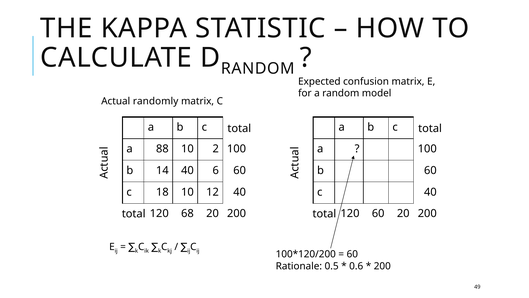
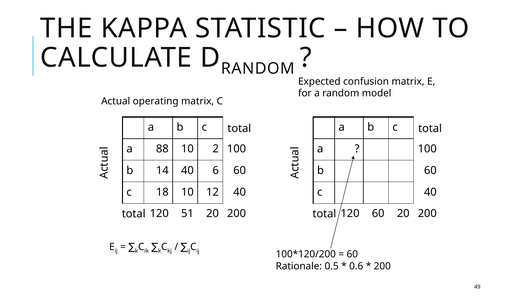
randomly: randomly -> operating
68: 68 -> 51
